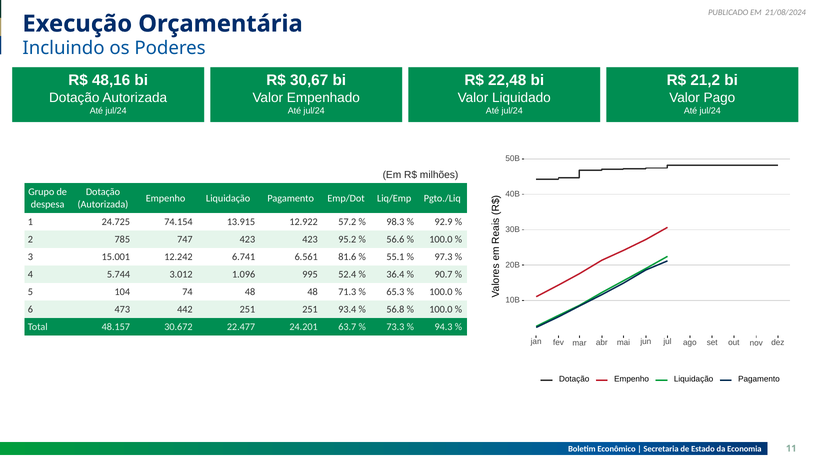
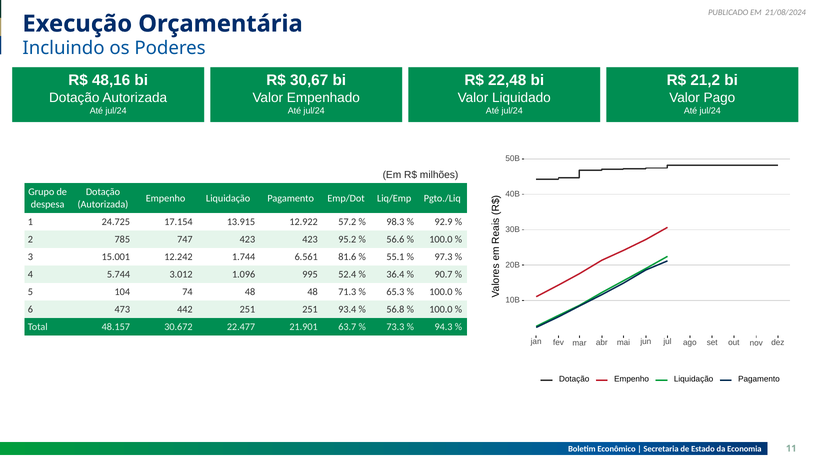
74.154: 74.154 -> 17.154
6.741: 6.741 -> 1.744
24.201: 24.201 -> 21.901
